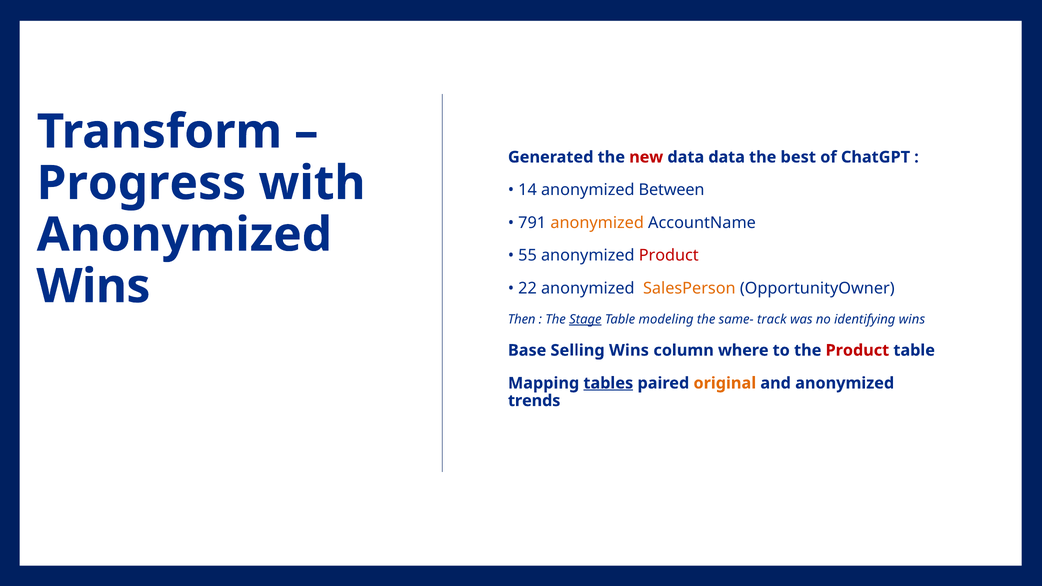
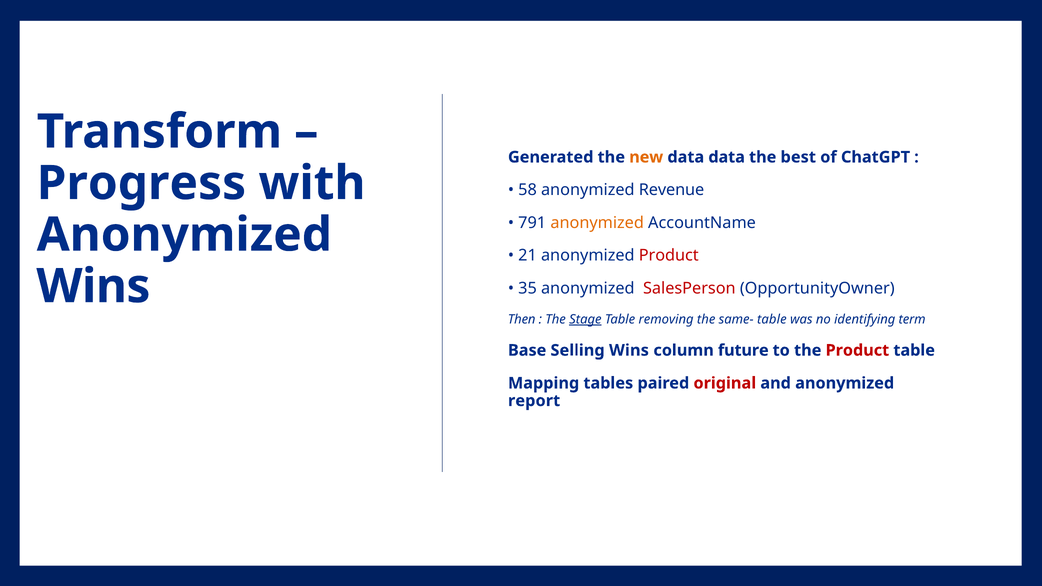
new colour: red -> orange
14: 14 -> 58
Between: Between -> Revenue
55: 55 -> 21
22: 22 -> 35
SalesPerson colour: orange -> red
modeling: modeling -> removing
same- track: track -> table
identifying wins: wins -> term
where: where -> future
tables underline: present -> none
original colour: orange -> red
trends: trends -> report
